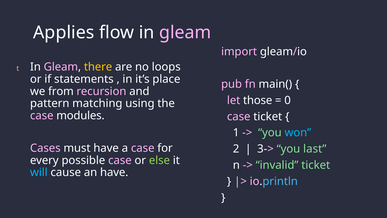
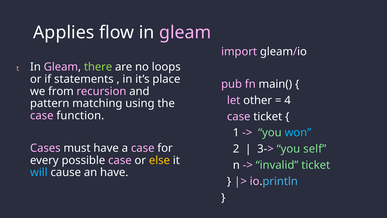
there colour: yellow -> light green
those: those -> other
0: 0 -> 4
modules: modules -> function
last: last -> self
else colour: light green -> yellow
